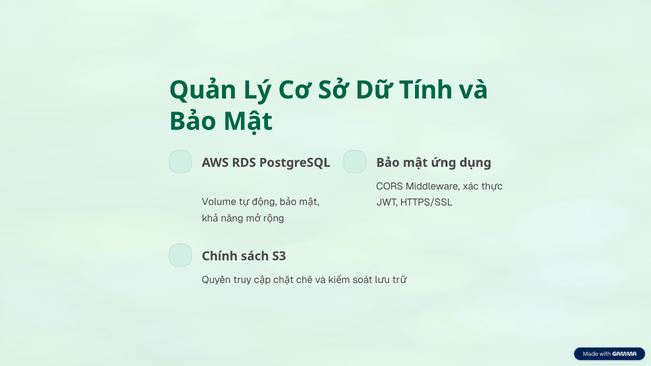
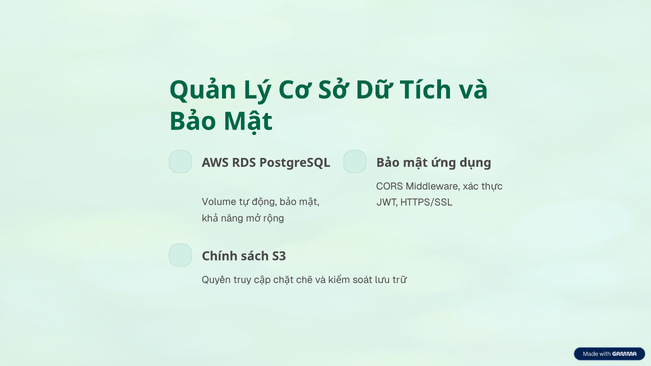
Tính: Tính -> Tích
